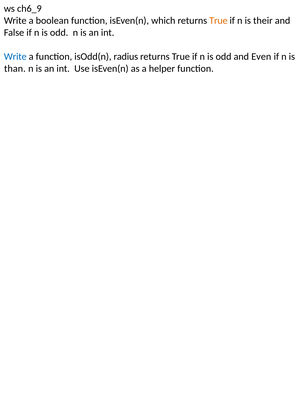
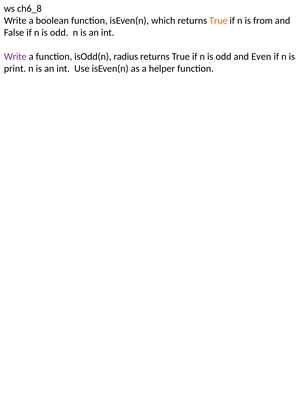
ch6_9: ch6_9 -> ch6_8
their: their -> from
Write at (15, 57) colour: blue -> purple
than: than -> print
